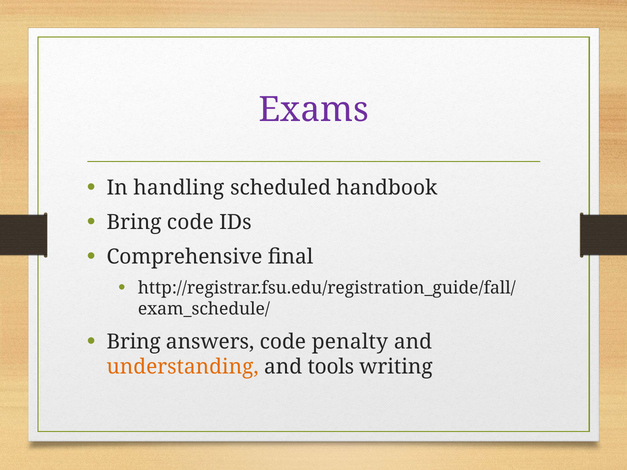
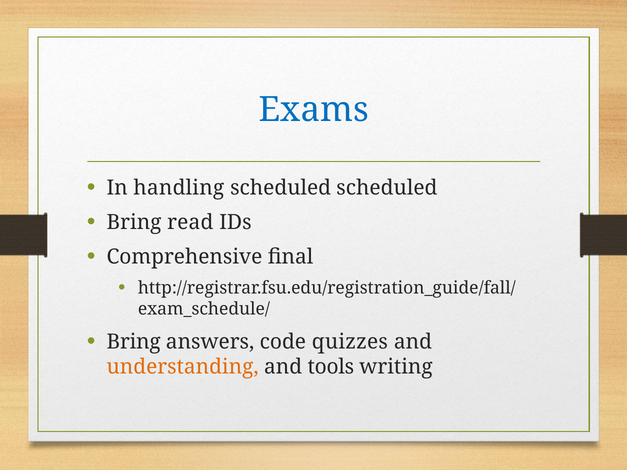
Exams colour: purple -> blue
scheduled handbook: handbook -> scheduled
Bring code: code -> read
penalty: penalty -> quizzes
